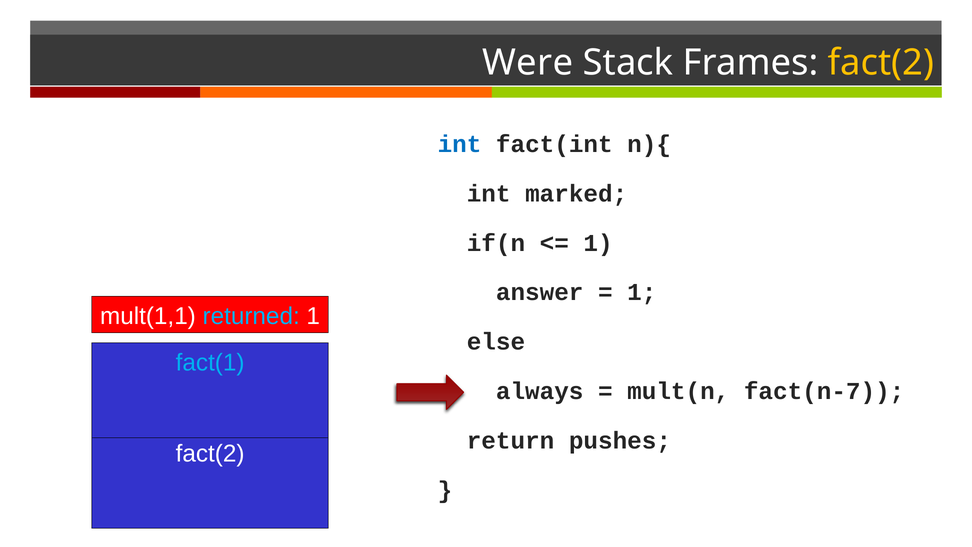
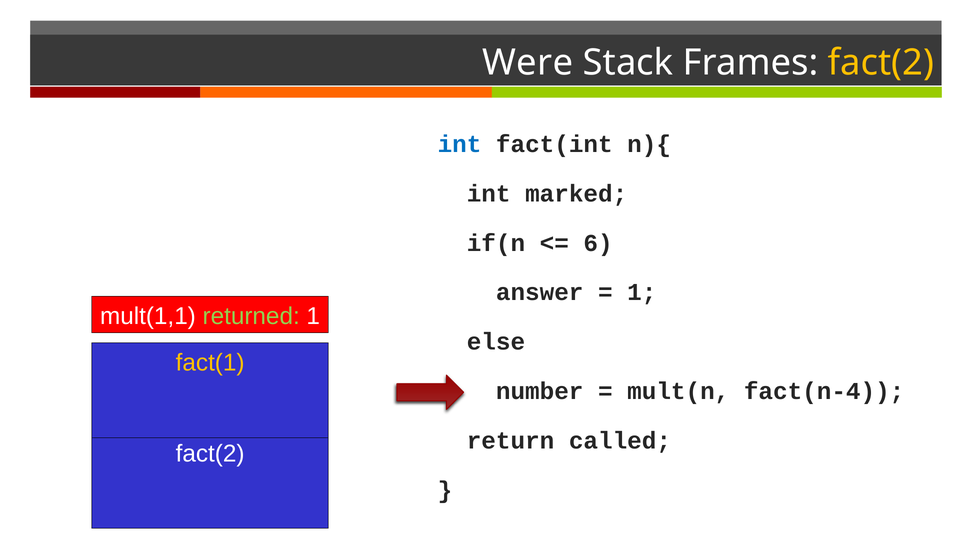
1 at (598, 243): 1 -> 6
returned colour: light blue -> light green
fact(1 colour: light blue -> yellow
always: always -> number
fact(n-7: fact(n-7 -> fact(n-4
pushes: pushes -> called
